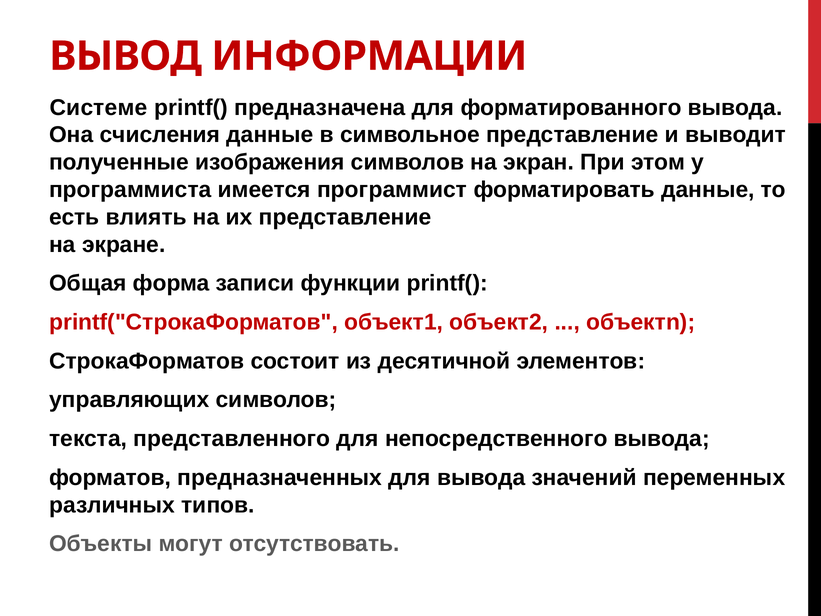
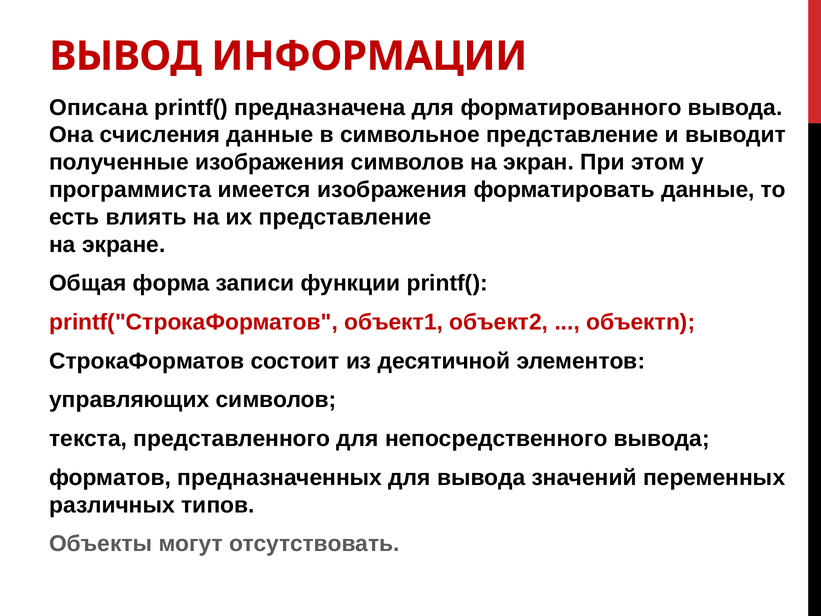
Системе: Системе -> Описана
имеется программист: программист -> изображения
